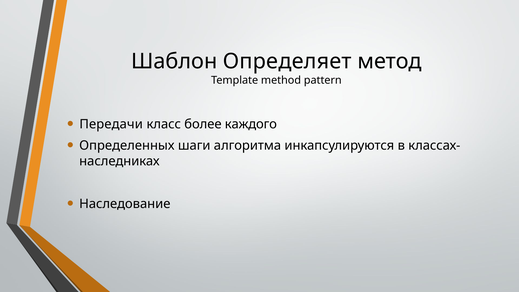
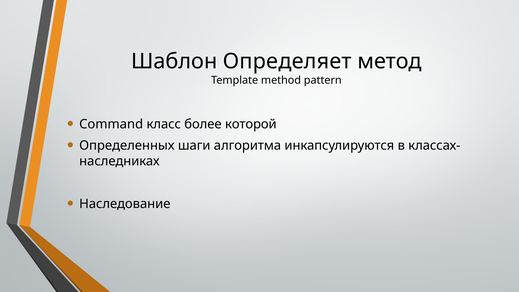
Передачи: Передачи -> Command
каждого: каждого -> которой
